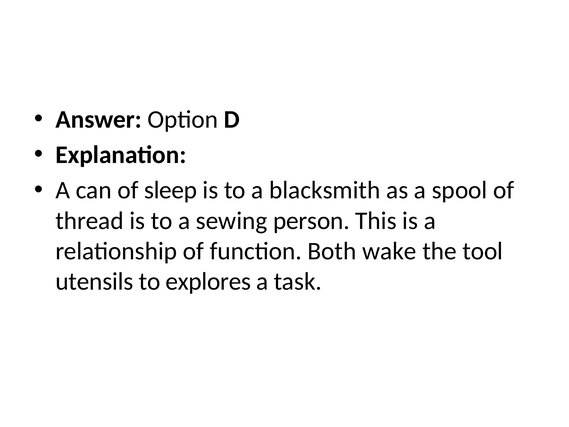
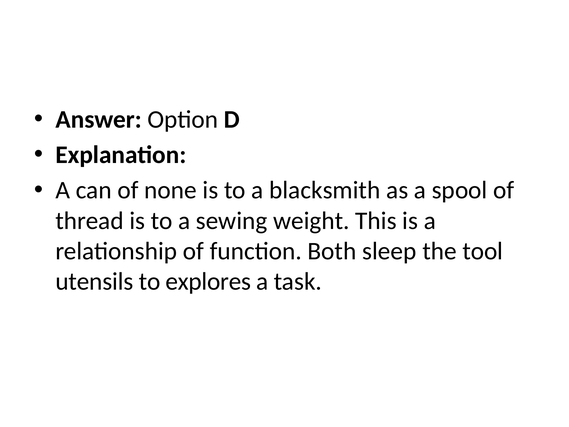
sleep: sleep -> none
person: person -> weight
wake: wake -> sleep
